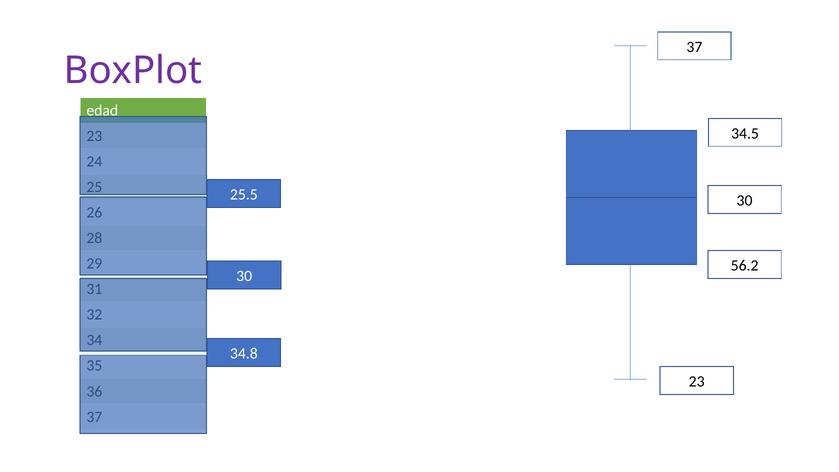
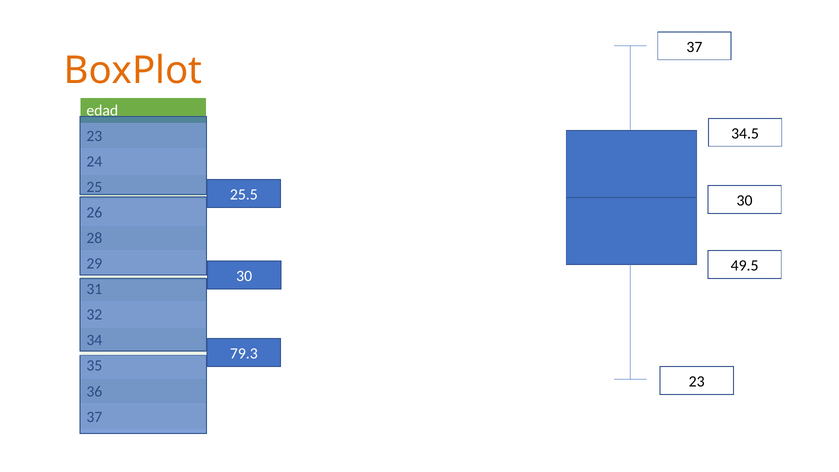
BoxPlot colour: purple -> orange
56.2: 56.2 -> 49.5
34.8: 34.8 -> 79.3
